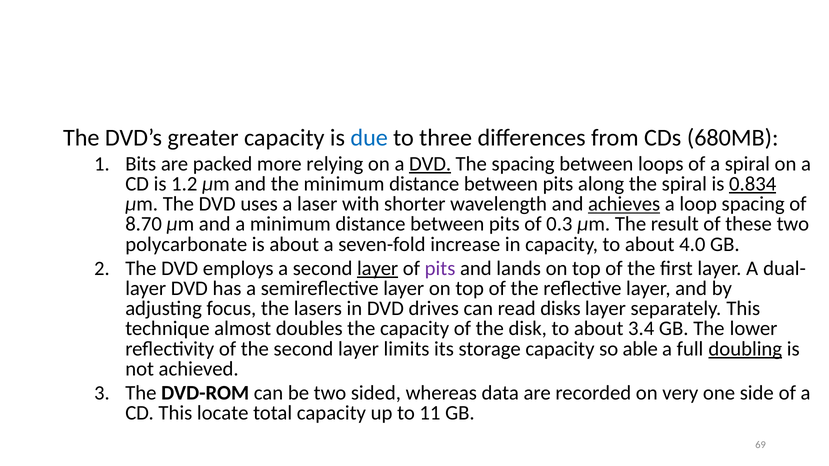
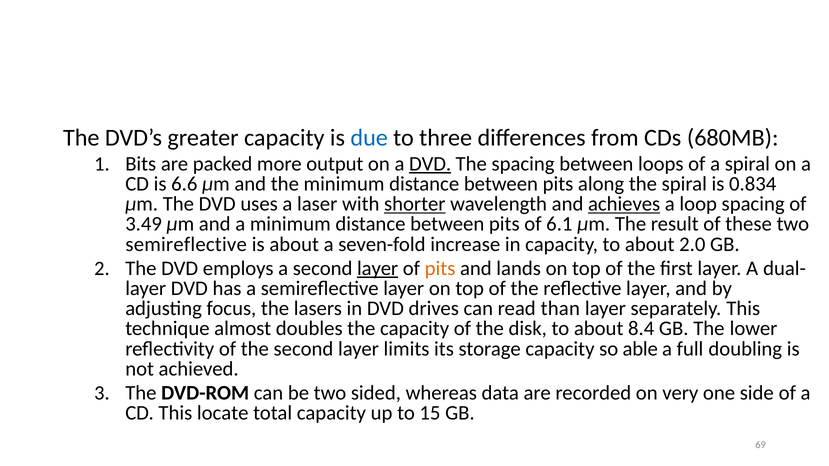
relying: relying -> output
1.2: 1.2 -> 6.6
0.834 underline: present -> none
shorter underline: none -> present
8.70: 8.70 -> 3.49
0.3: 0.3 -> 6.1
polycarbonate at (186, 244): polycarbonate -> semireflective
4.0: 4.0 -> 2.0
pits at (440, 268) colour: purple -> orange
disks: disks -> than
3.4: 3.4 -> 8.4
doubling underline: present -> none
11: 11 -> 15
